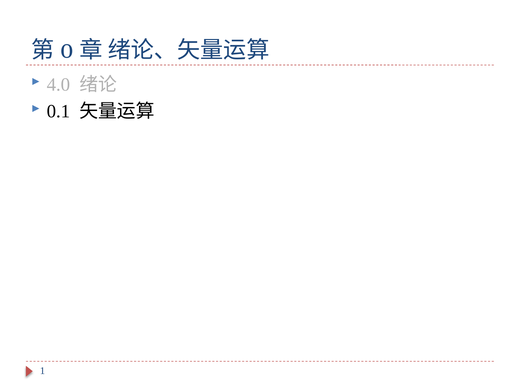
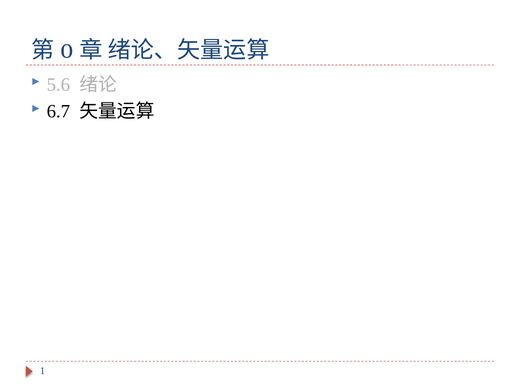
4.0: 4.0 -> 5.6
0.1: 0.1 -> 6.7
